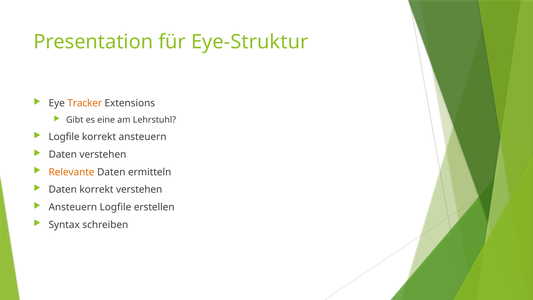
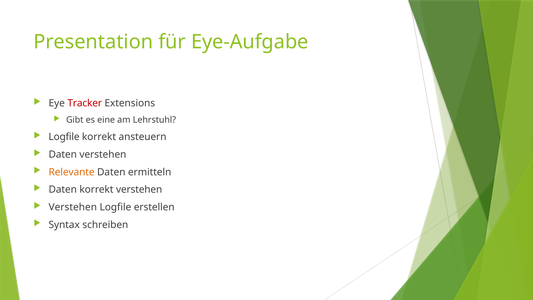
Eye-Struktur: Eye-Struktur -> Eye-Aufgabe
Tracker colour: orange -> red
Ansteuern at (73, 207): Ansteuern -> Verstehen
